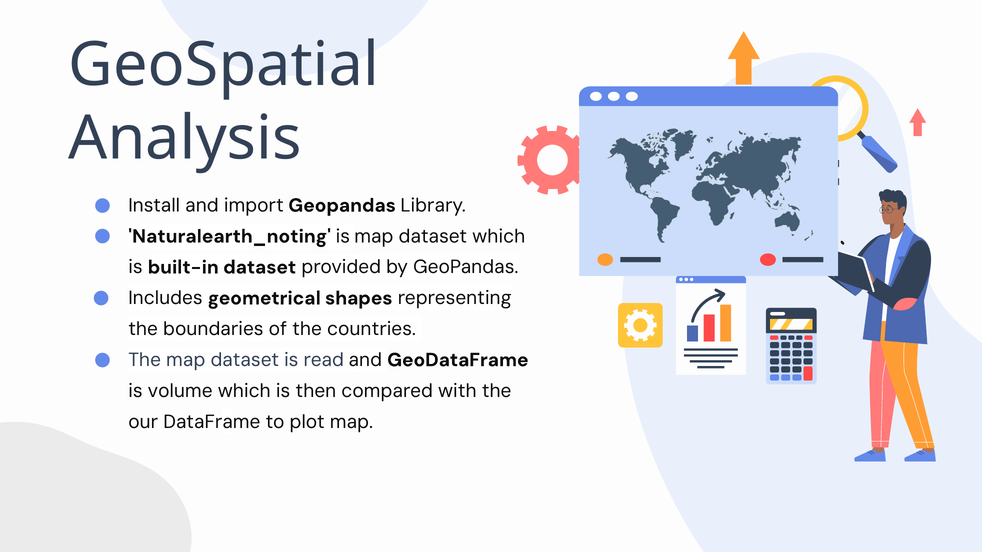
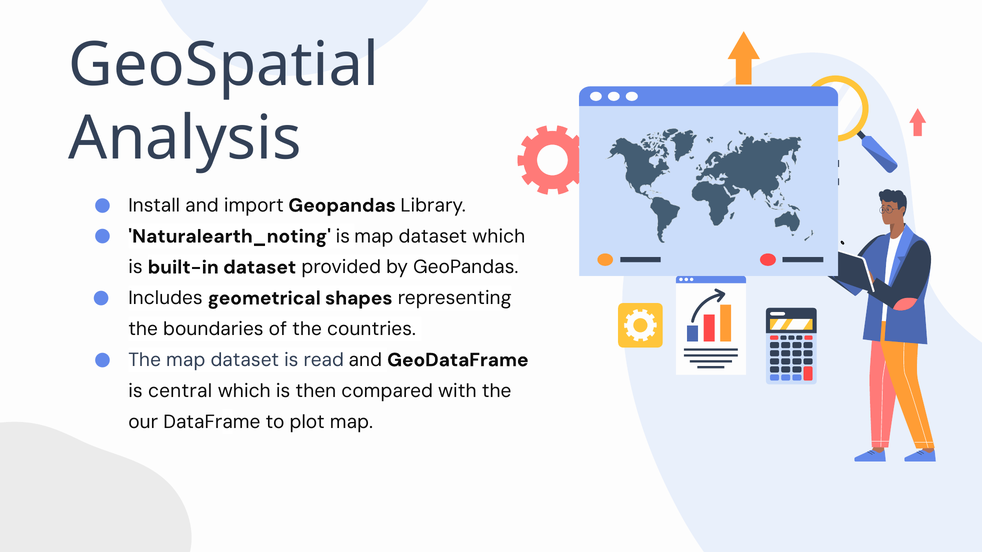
volume: volume -> central
